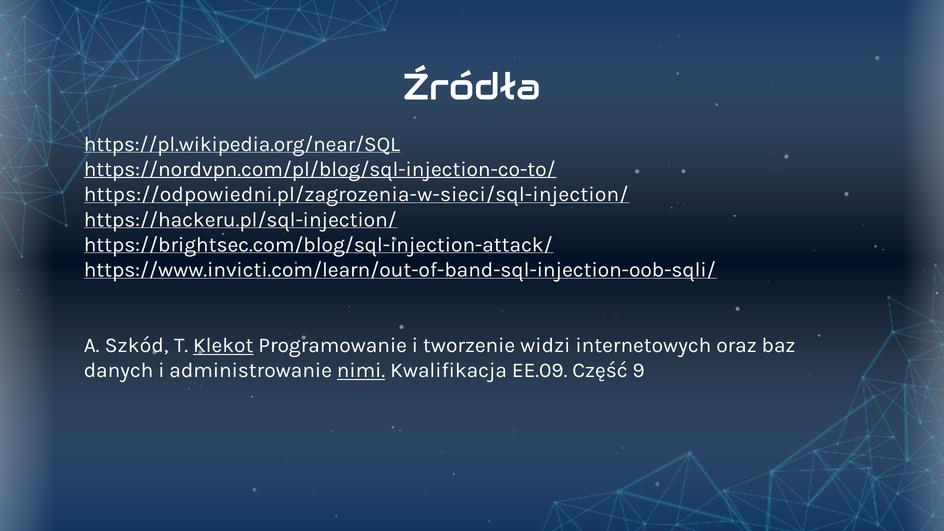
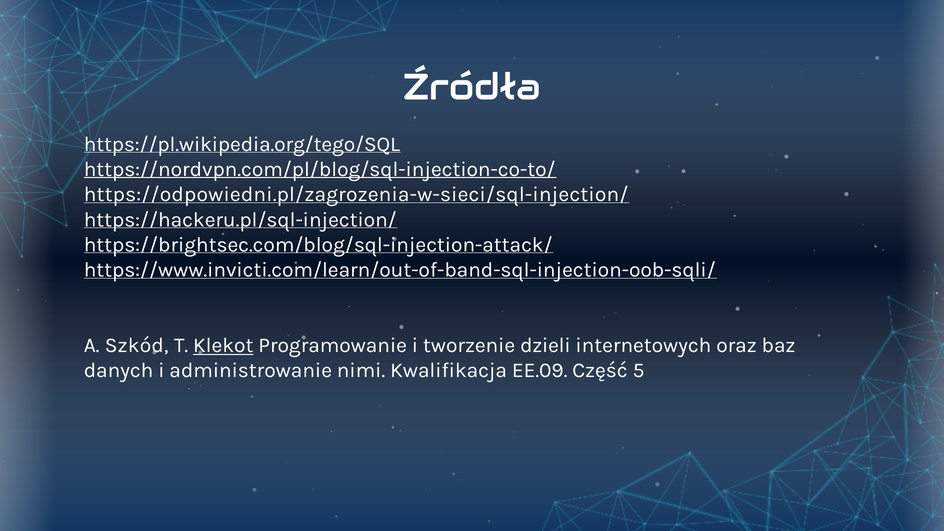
https://pl.wikipedia.org/near/SQL: https://pl.wikipedia.org/near/SQL -> https://pl.wikipedia.org/tego/SQL
widzi: widzi -> dzieli
nimi underline: present -> none
9: 9 -> 5
